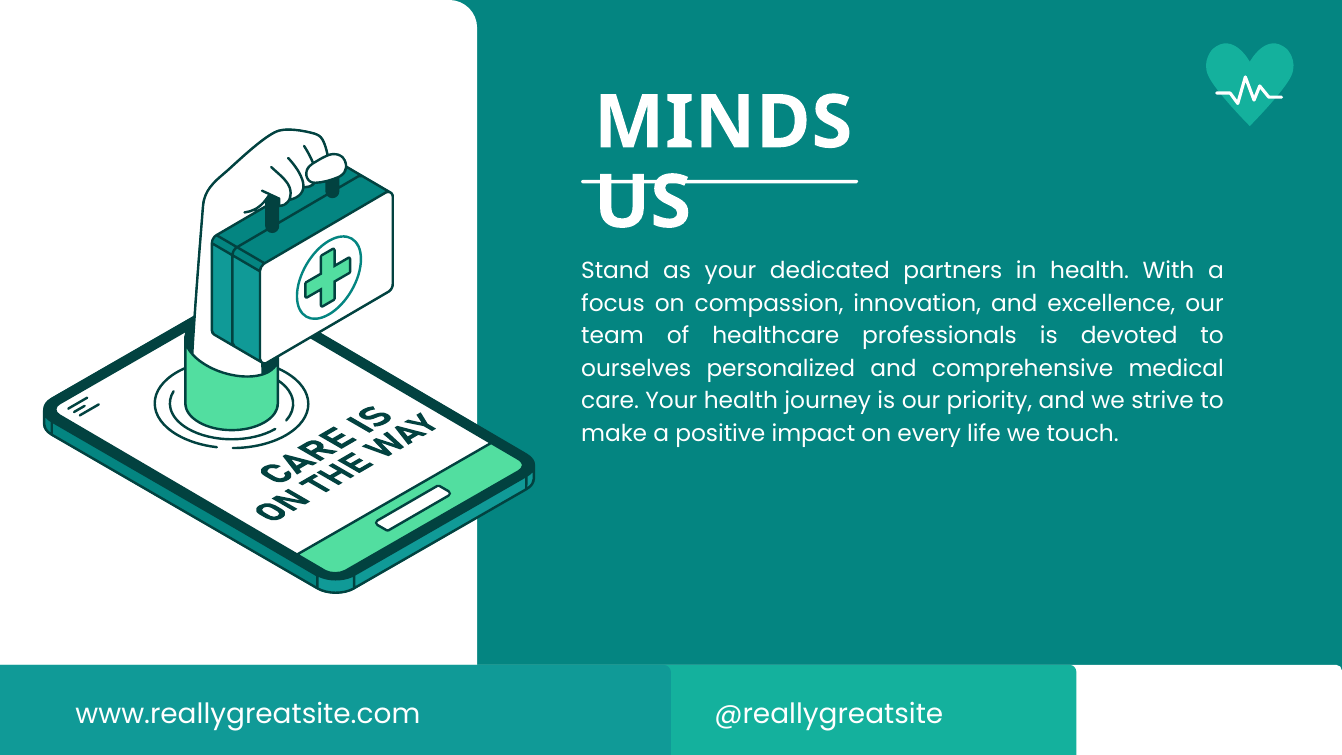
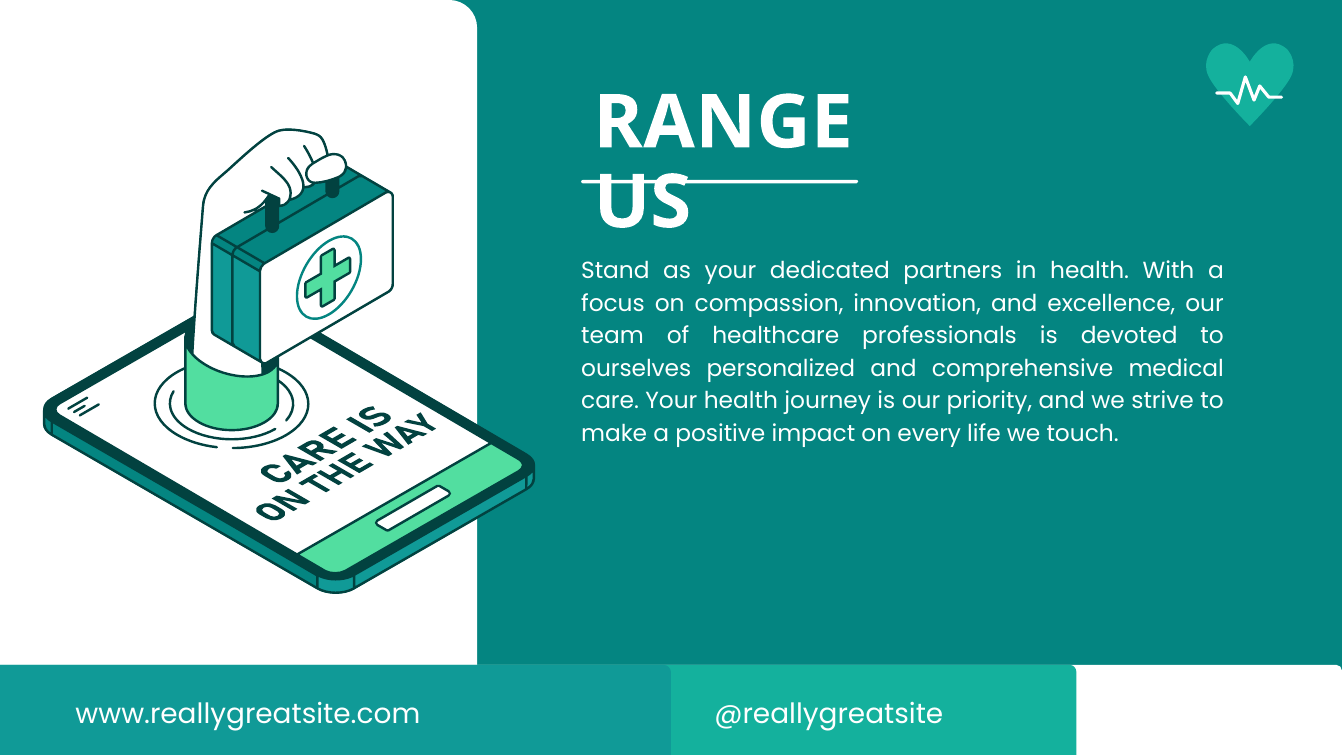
MINDS: MINDS -> RANGE
